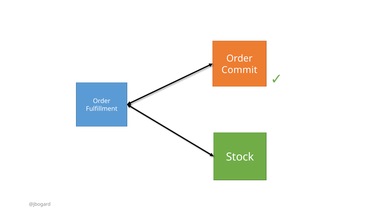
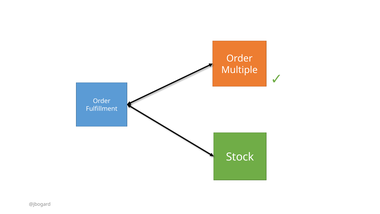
Commit: Commit -> Multiple
